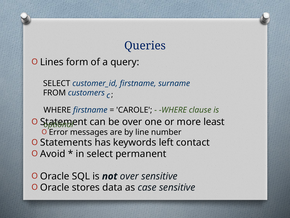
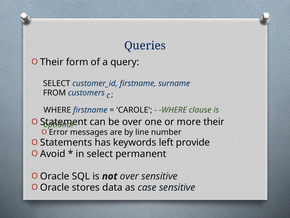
Lines at (52, 62): Lines -> Their
more least: least -> their
contact: contact -> provide
